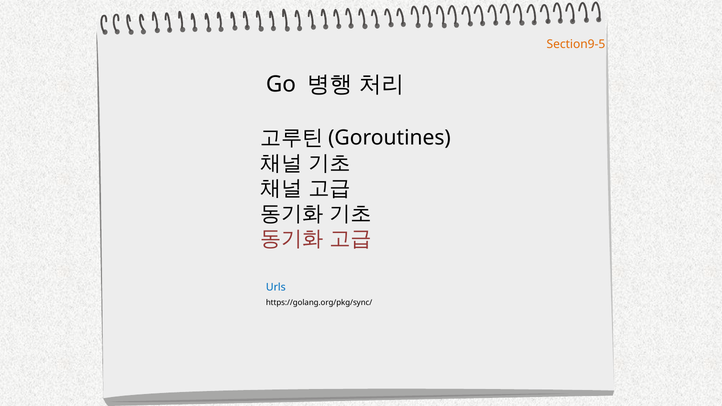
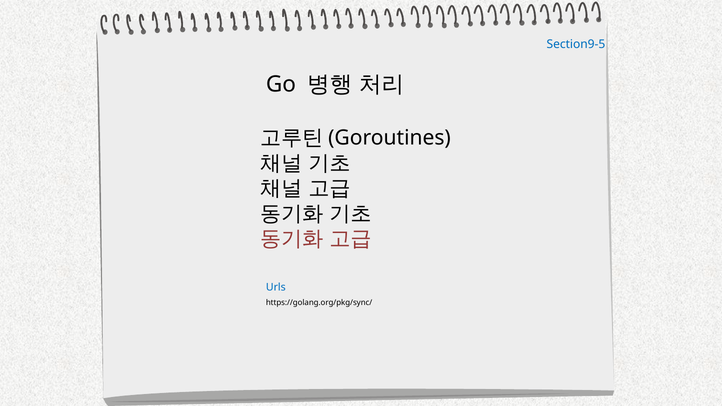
Section9-5 colour: orange -> blue
